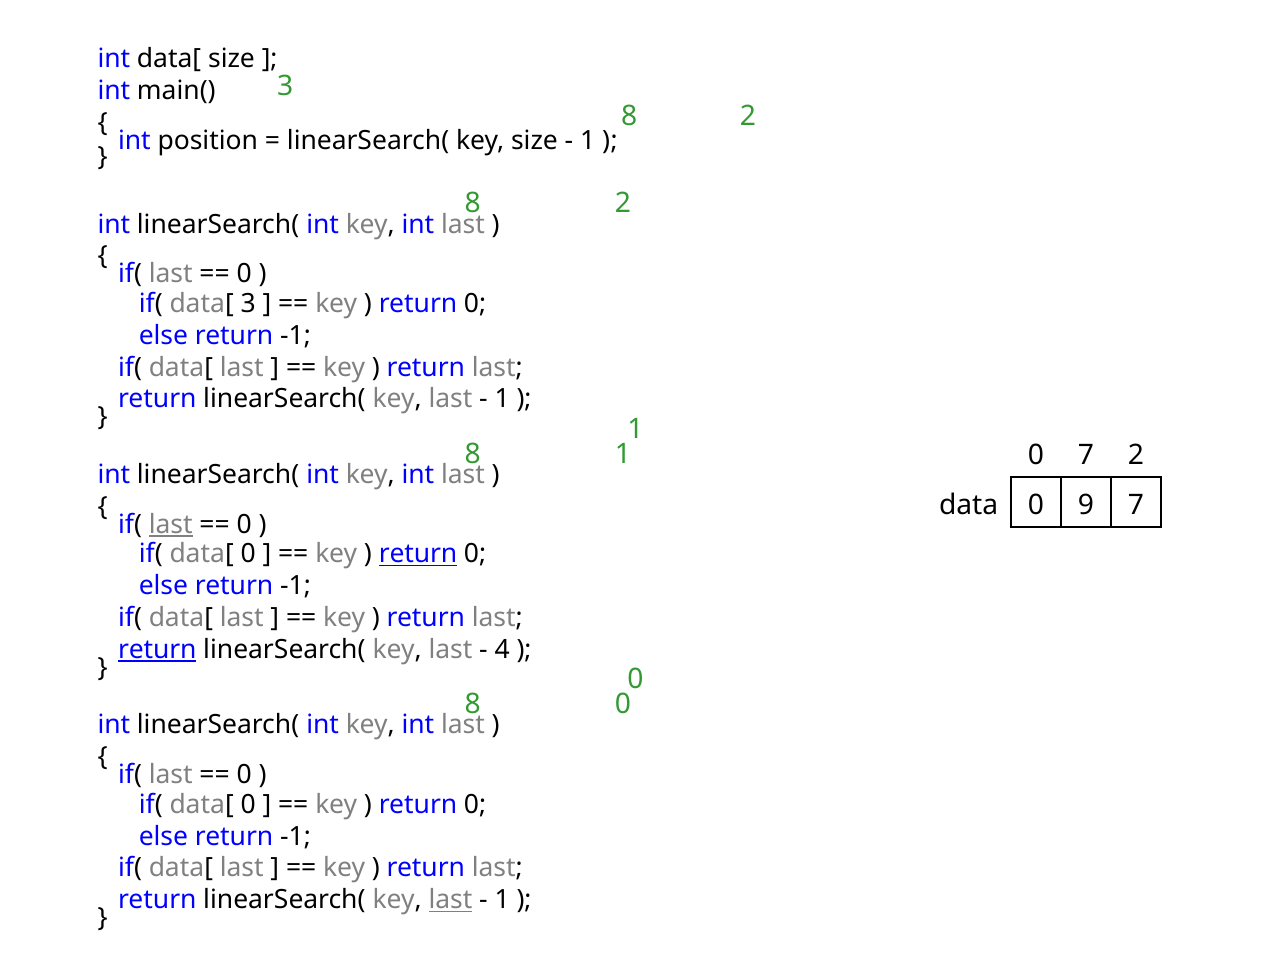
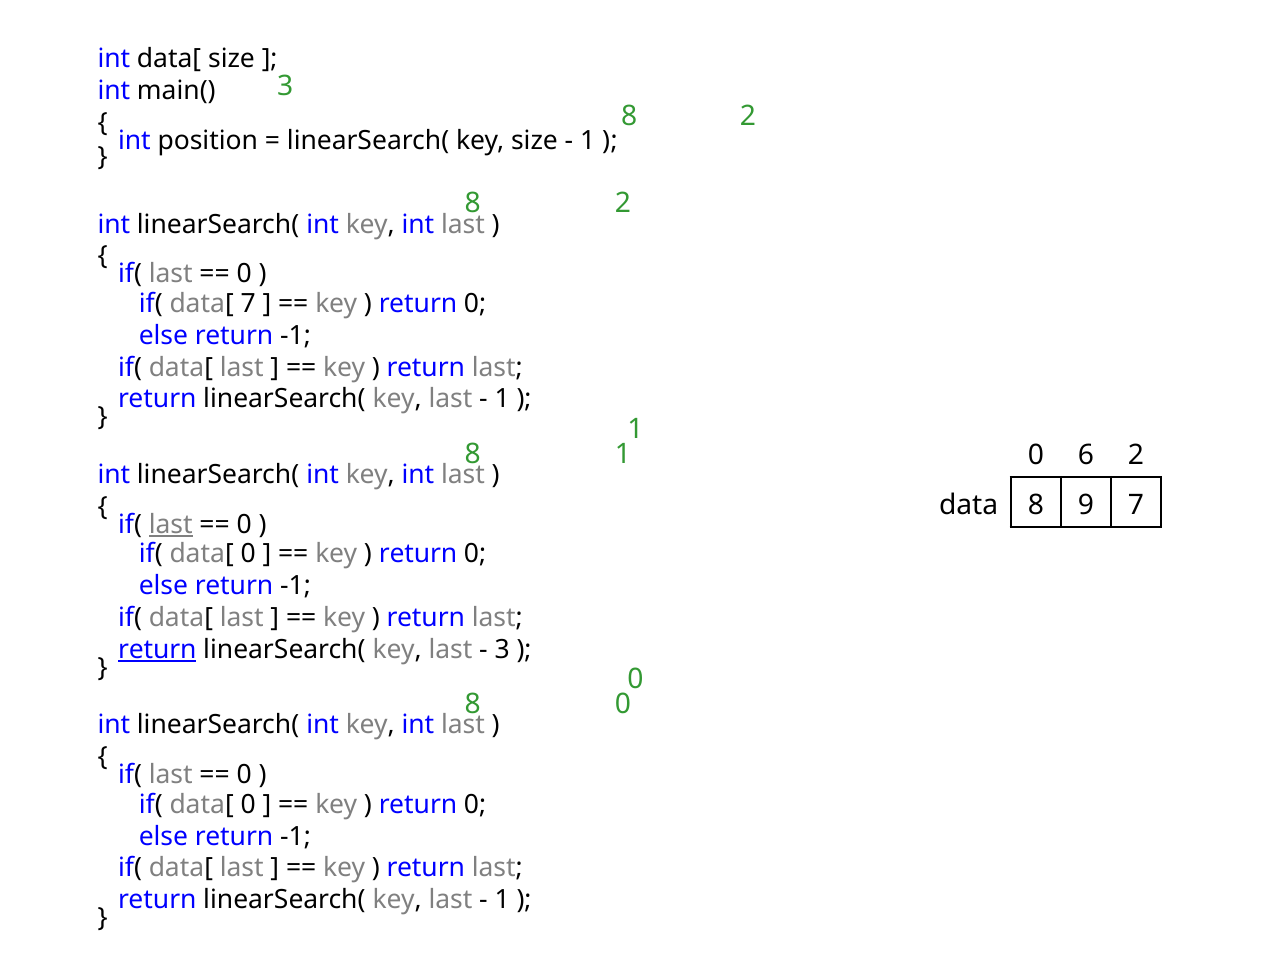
data[ 3: 3 -> 7
0 7: 7 -> 6
data 0: 0 -> 8
return at (418, 554) underline: present -> none
4 at (502, 649): 4 -> 3
last at (451, 899) underline: present -> none
